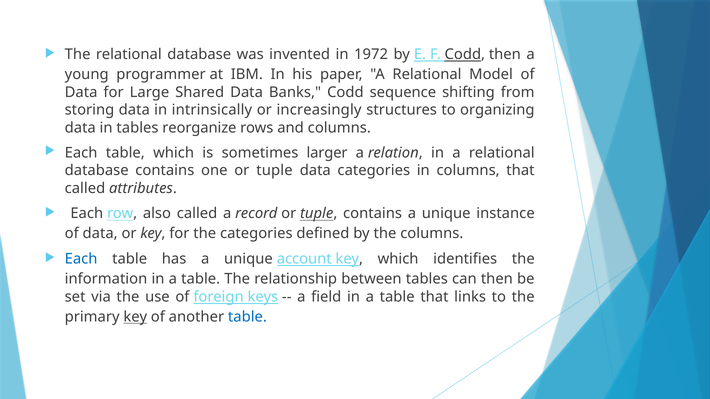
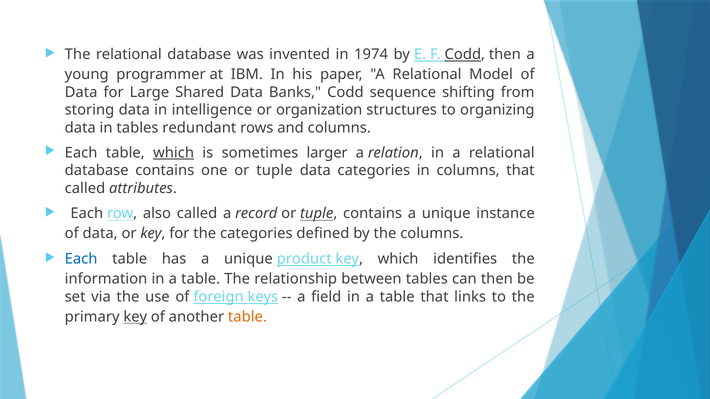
1972: 1972 -> 1974
intrinsically: intrinsically -> intelligence
increasingly: increasingly -> organization
reorganize: reorganize -> redundant
which at (174, 153) underline: none -> present
account: account -> product
table at (247, 317) colour: blue -> orange
